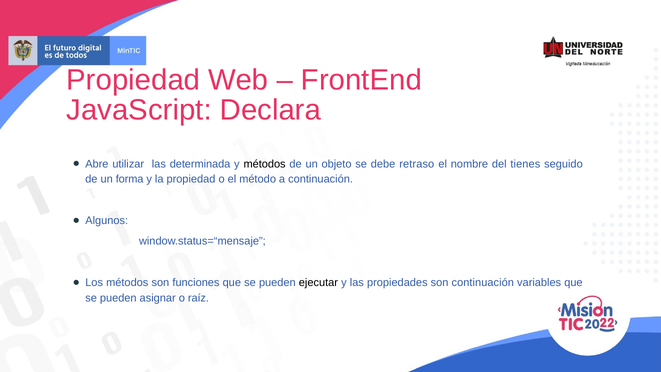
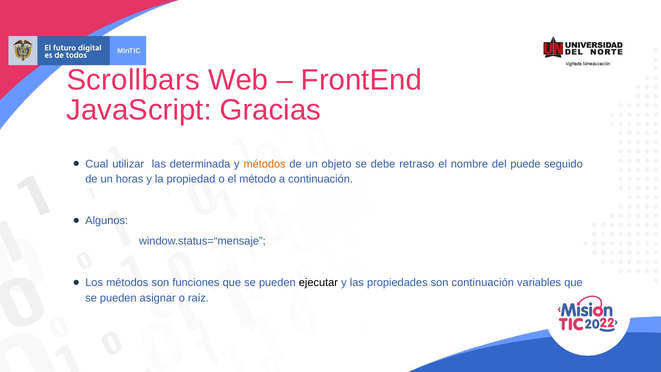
Propiedad at (133, 80): Propiedad -> Scrollbars
Declara: Declara -> Gracias
Abre: Abre -> Cual
métodos at (265, 164) colour: black -> orange
tienes: tienes -> puede
forma: forma -> horas
